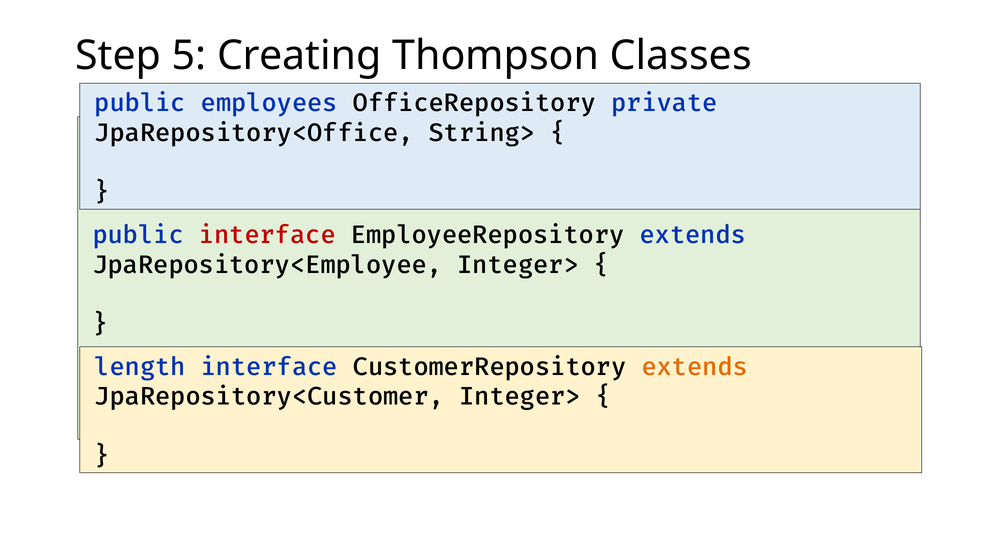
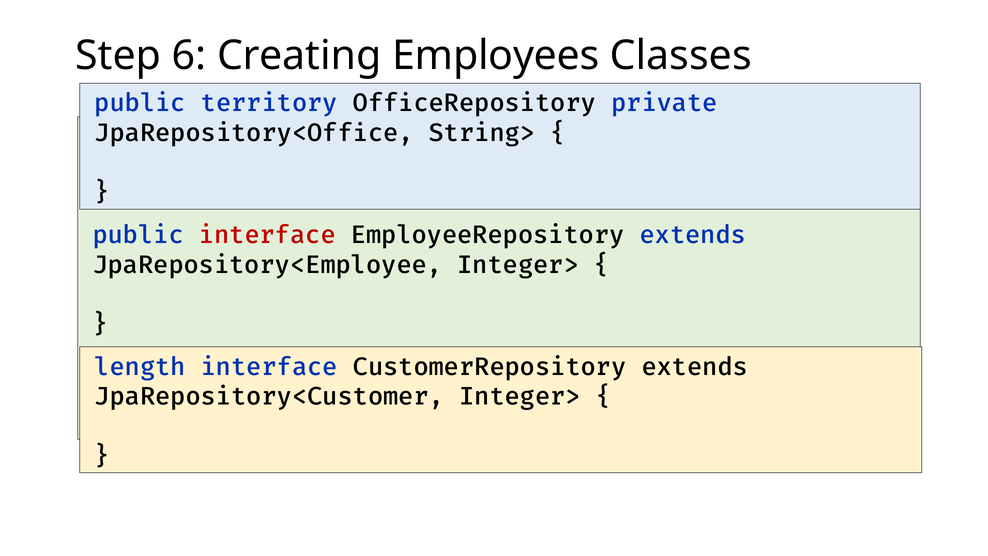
5: 5 -> 6
Thompson: Thompson -> Employees
employees: employees -> territory
extends at (695, 367) colour: orange -> black
